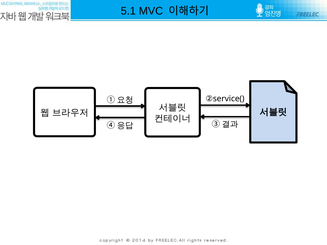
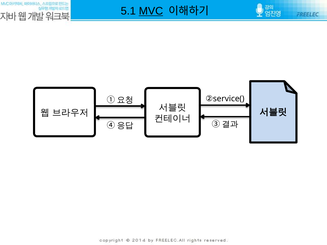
MVC underline: none -> present
